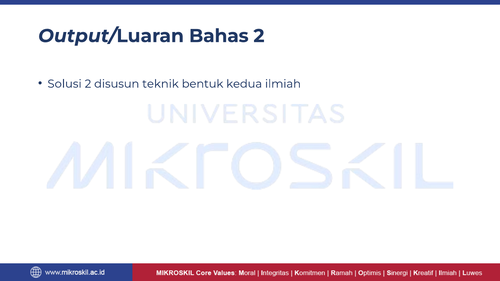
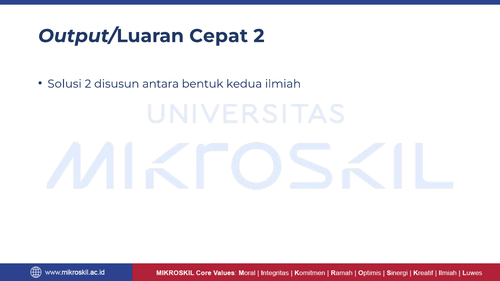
Bahas: Bahas -> Cepat
teknik: teknik -> antara
